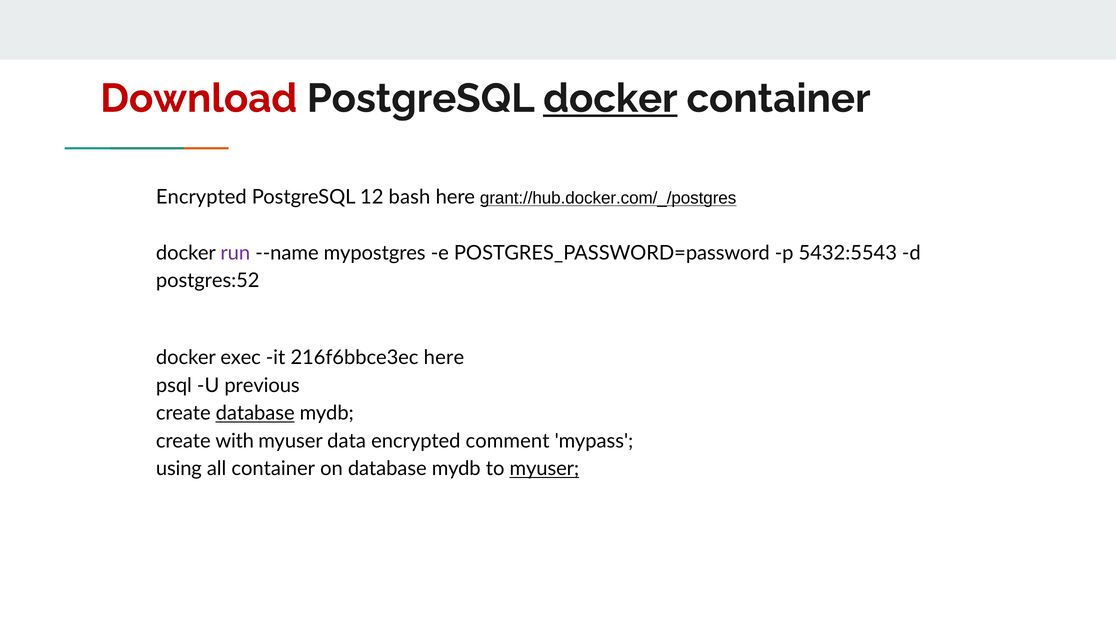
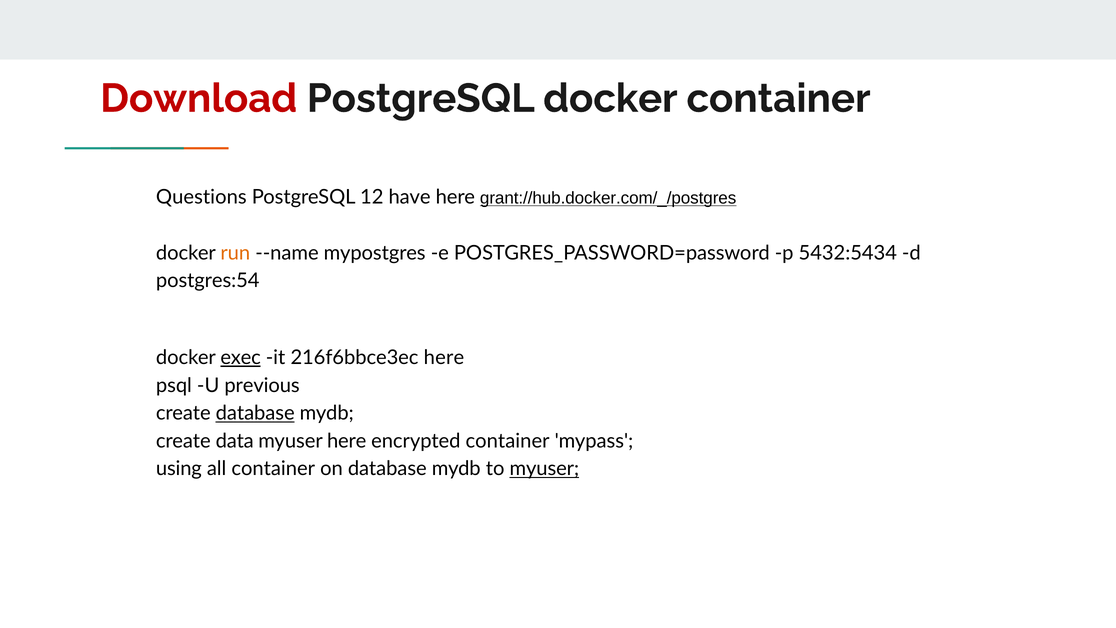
docker at (610, 98) underline: present -> none
Encrypted at (201, 197): Encrypted -> Questions
bash: bash -> have
run colour: purple -> orange
5432:5543: 5432:5543 -> 5432:5434
postgres:52: postgres:52 -> postgres:54
exec underline: none -> present
with: with -> data
myuser data: data -> here
encrypted comment: comment -> container
